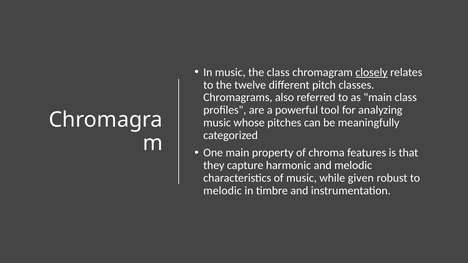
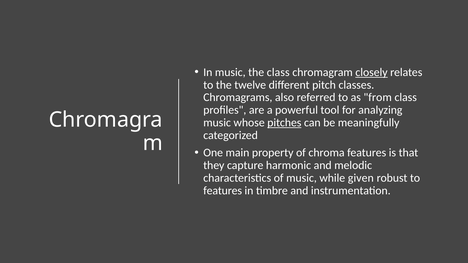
as main: main -> from
pitches underline: none -> present
melodic at (223, 191): melodic -> features
